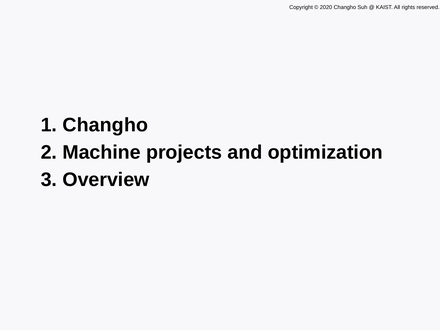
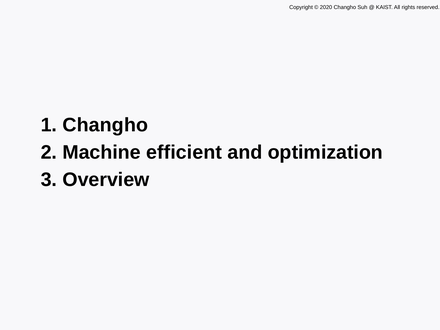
projects: projects -> efficient
